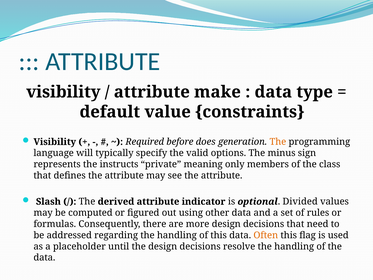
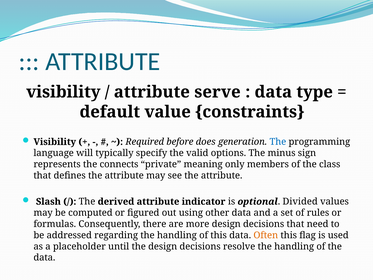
make: make -> serve
The at (278, 142) colour: orange -> blue
instructs: instructs -> connects
